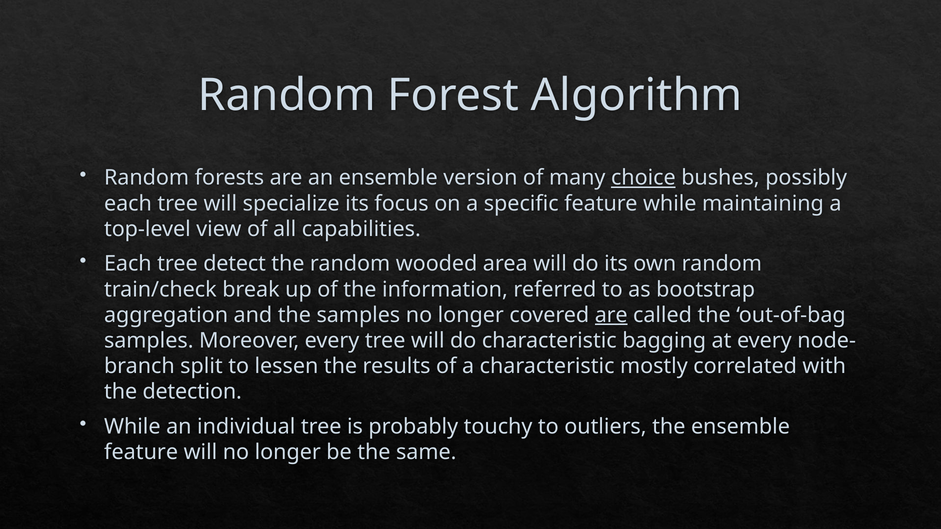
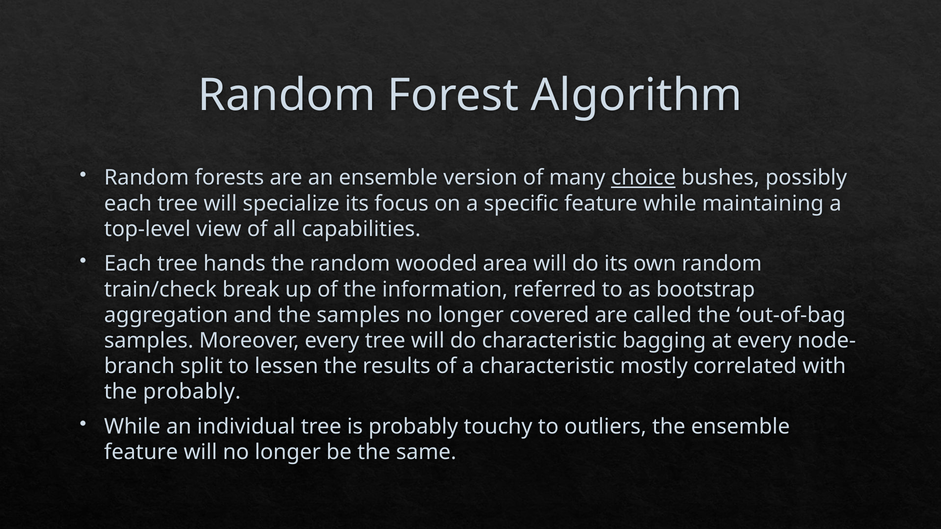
detect: detect -> hands
are at (611, 315) underline: present -> none
the detection: detection -> probably
